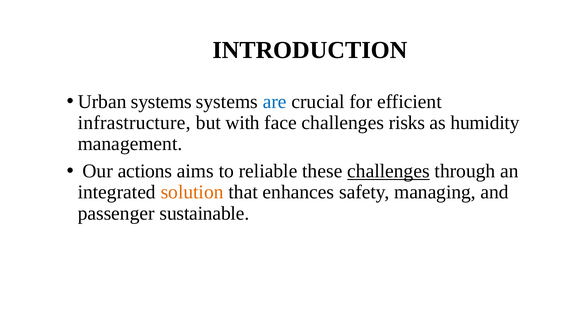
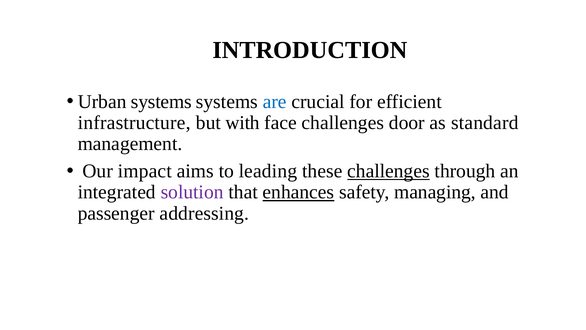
risks: risks -> door
humidity: humidity -> standard
actions: actions -> impact
reliable: reliable -> leading
solution colour: orange -> purple
enhances underline: none -> present
sustainable: sustainable -> addressing
